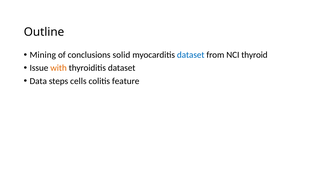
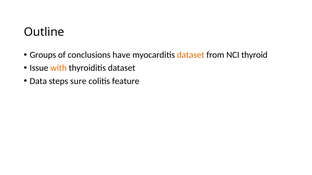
Mining: Mining -> Groups
solid: solid -> have
dataset at (191, 55) colour: blue -> orange
cells: cells -> sure
